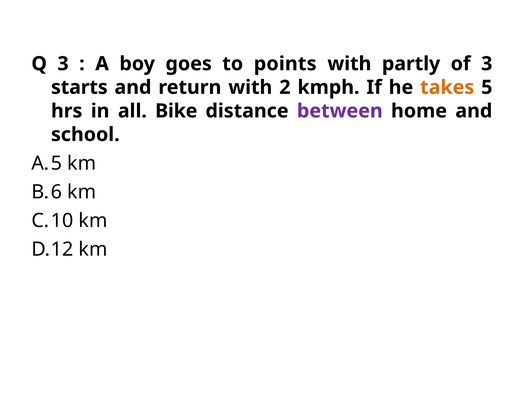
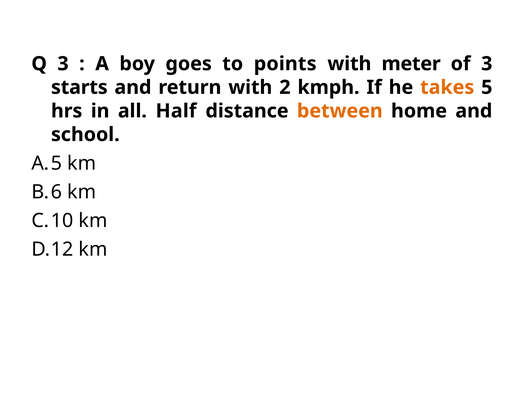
partly: partly -> meter
Bike: Bike -> Half
between colour: purple -> orange
